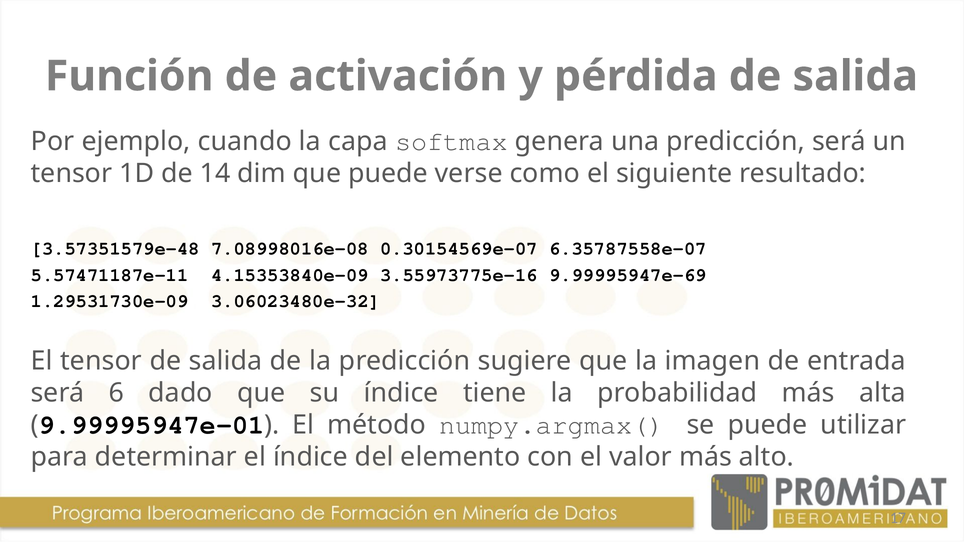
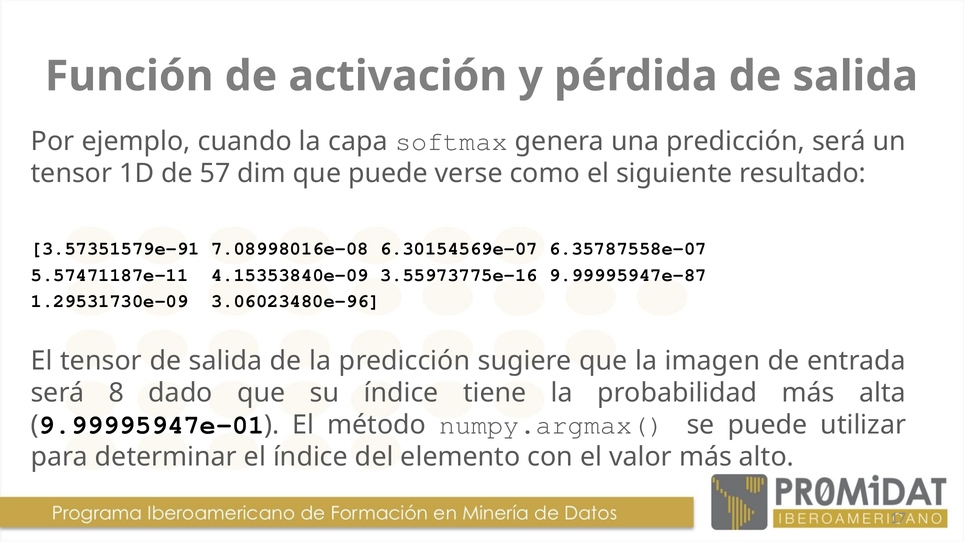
14: 14 -> 57
3.57351579e-48: 3.57351579e-48 -> 3.57351579e-91
0.30154569e-07: 0.30154569e-07 -> 6.30154569e-07
9.99995947e-69: 9.99995947e-69 -> 9.99995947e-87
3.06023480e-32: 3.06023480e-32 -> 3.06023480e-96
6: 6 -> 8
